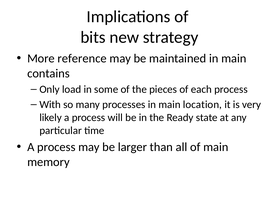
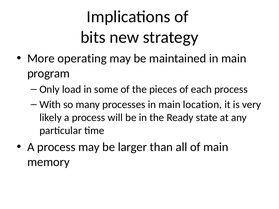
reference: reference -> operating
contains: contains -> program
